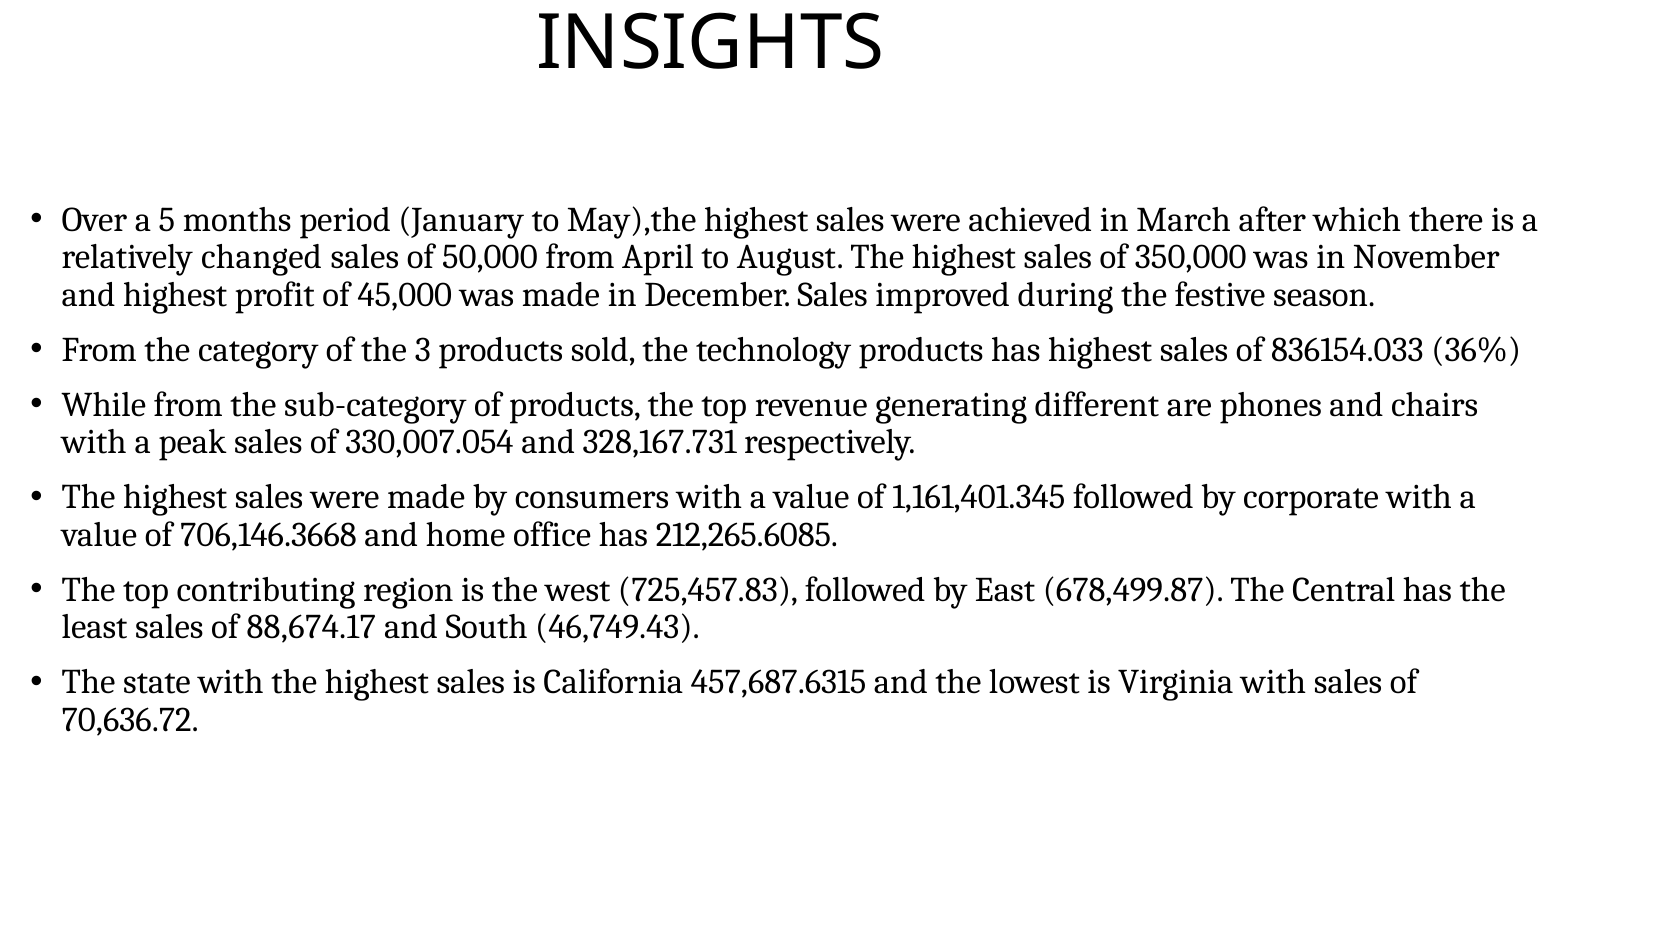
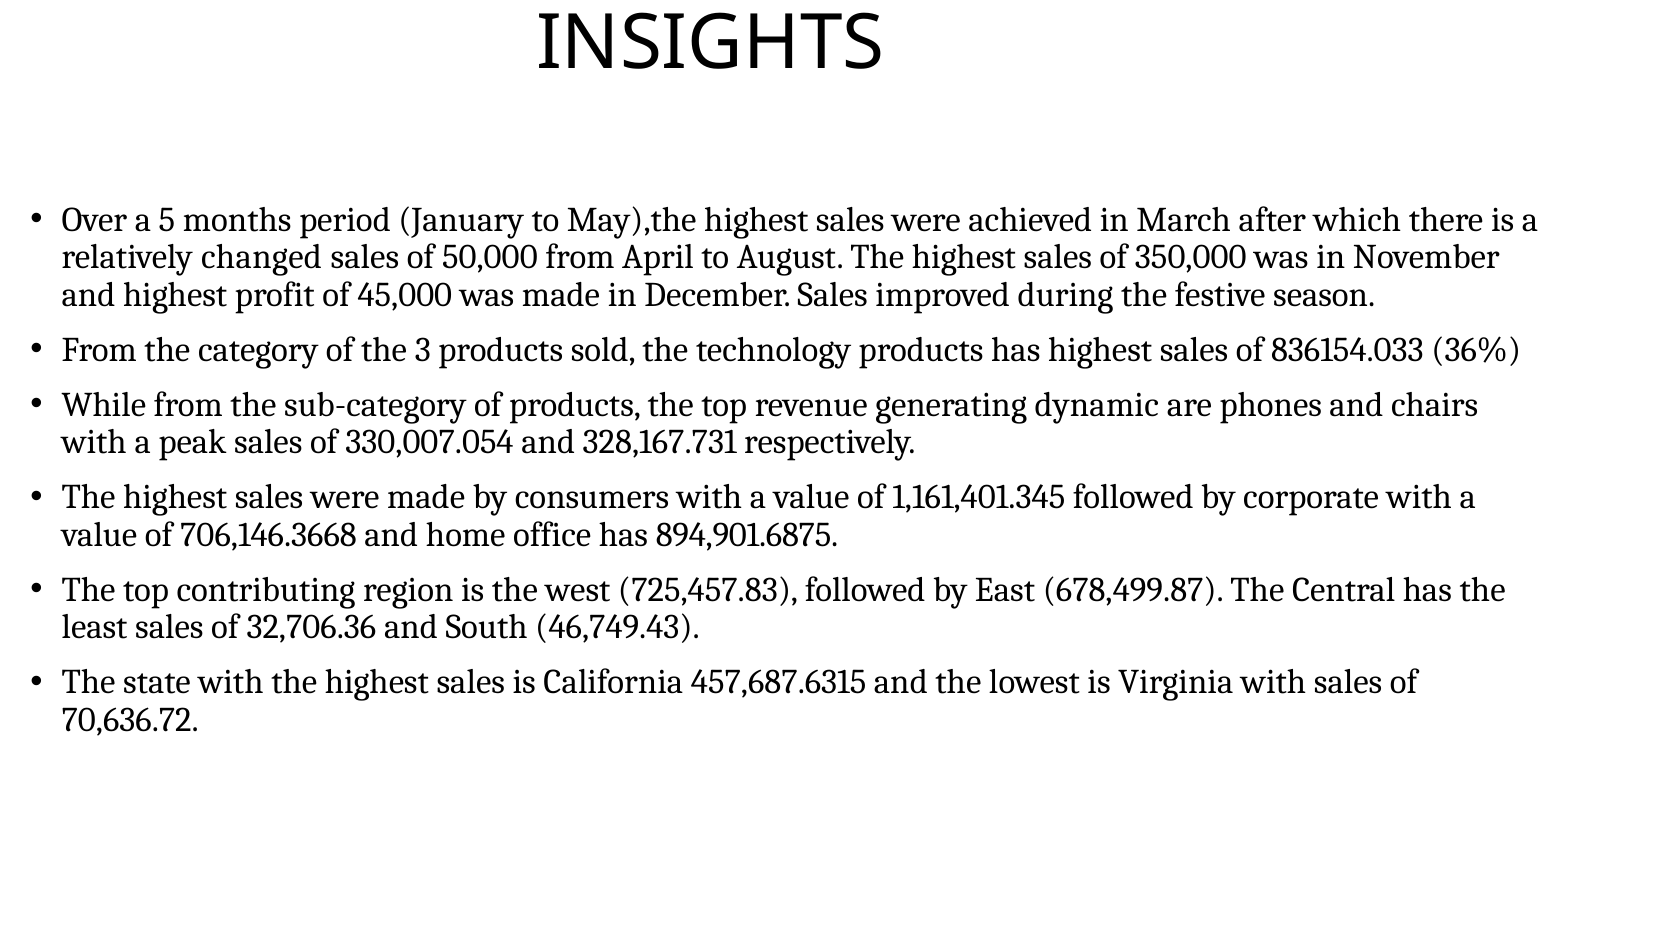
different: different -> dynamic
212,265.6085: 212,265.6085 -> 894,901.6875
88,674.17: 88,674.17 -> 32,706.36
